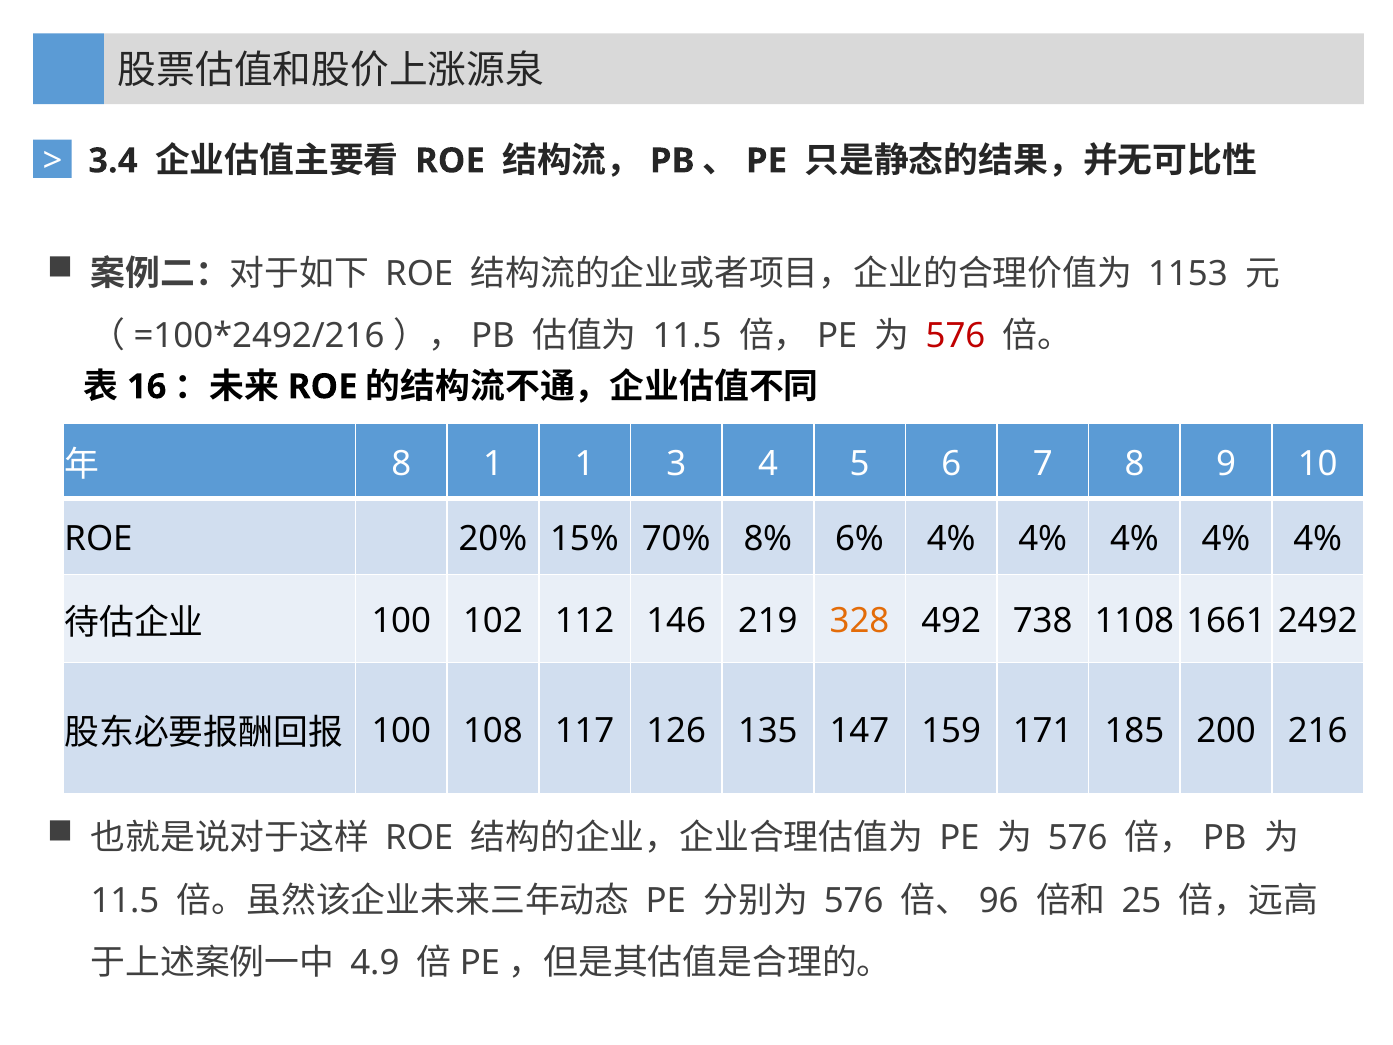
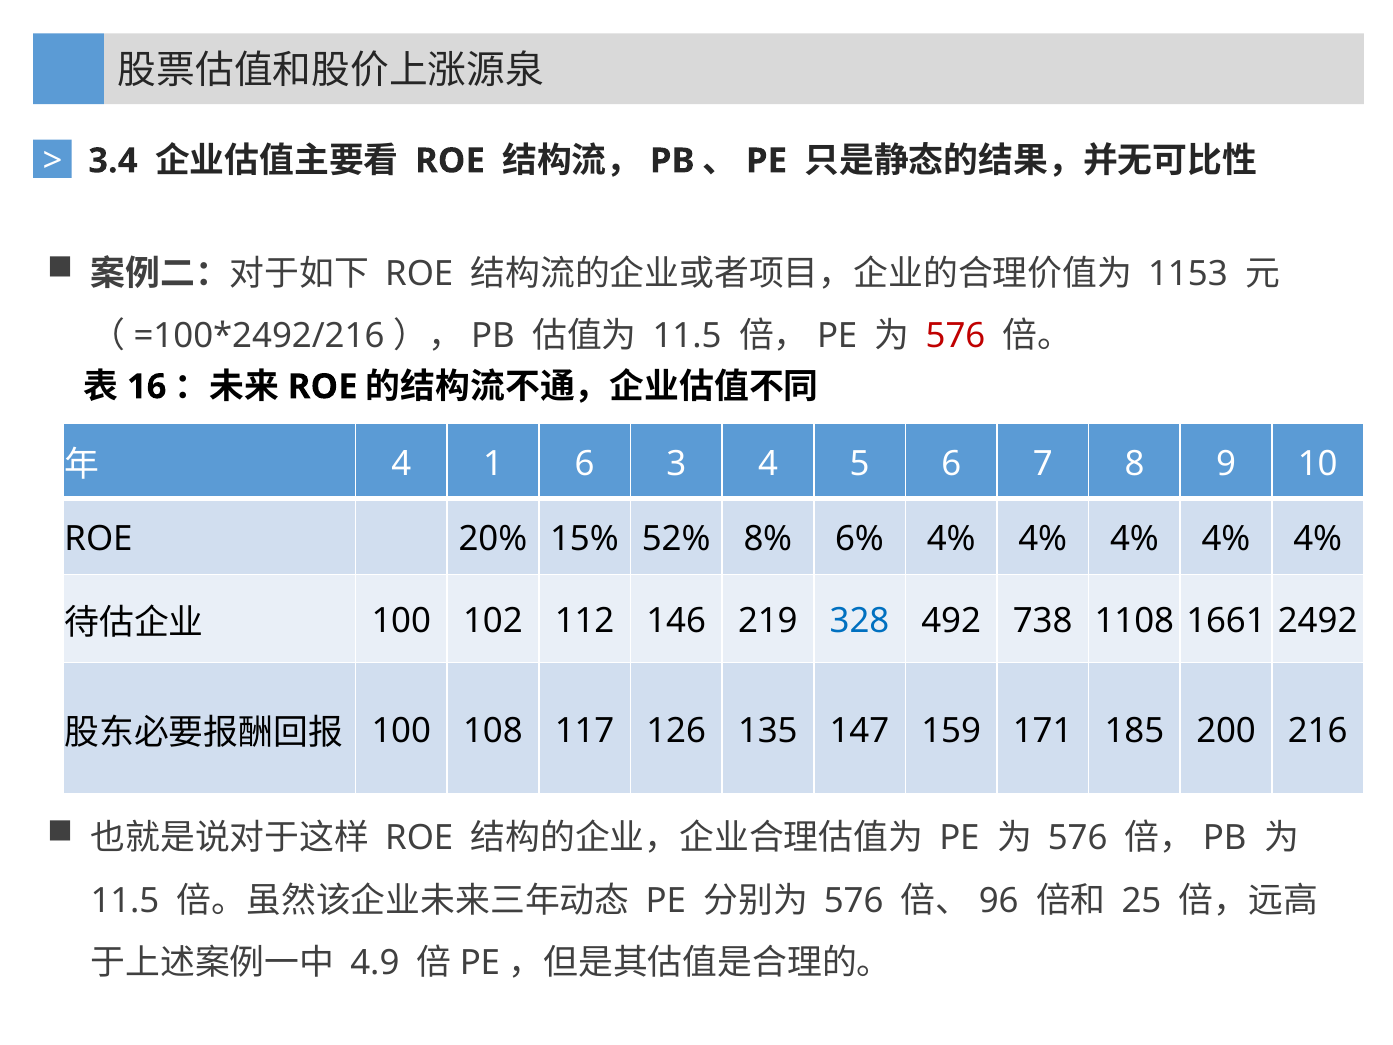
8 at (401, 464): 8 -> 4
1 1: 1 -> 6
70%: 70% -> 52%
328 colour: orange -> blue
